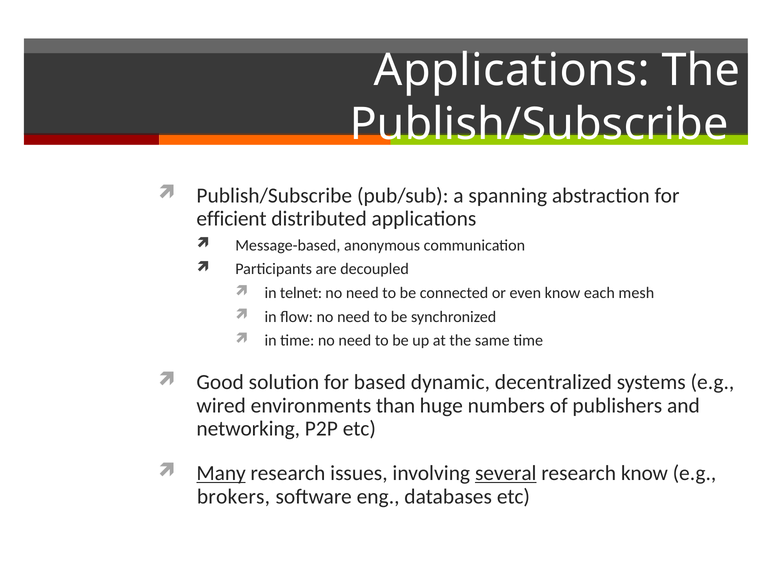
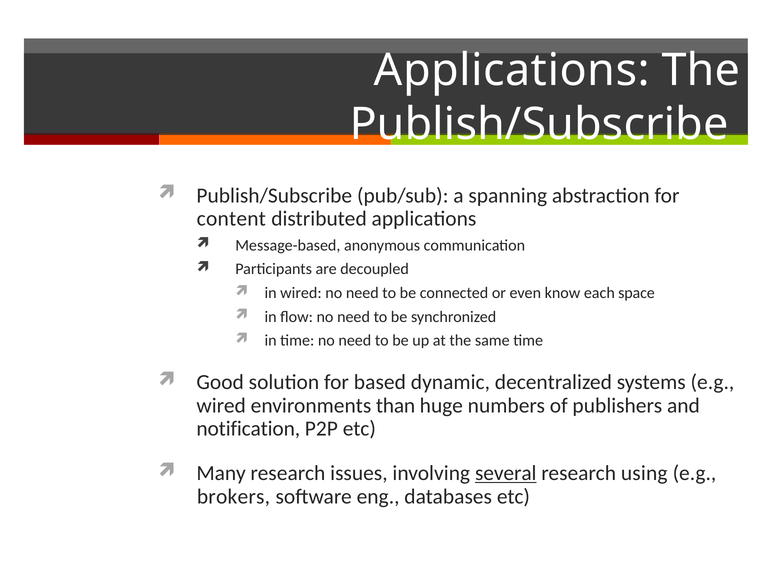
efficient: efficient -> content
in telnet: telnet -> wired
mesh: mesh -> space
networking: networking -> notification
Many underline: present -> none
research know: know -> using
